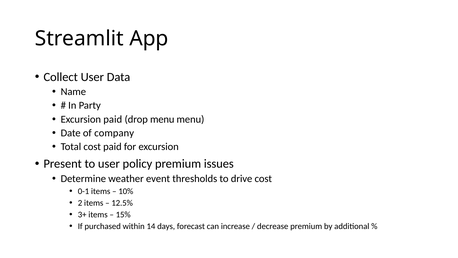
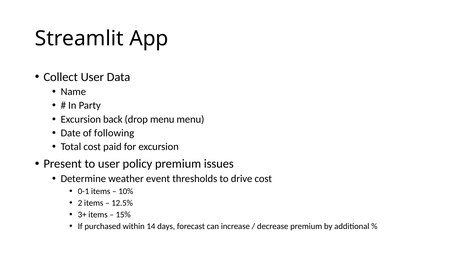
Excursion paid: paid -> back
company: company -> following
